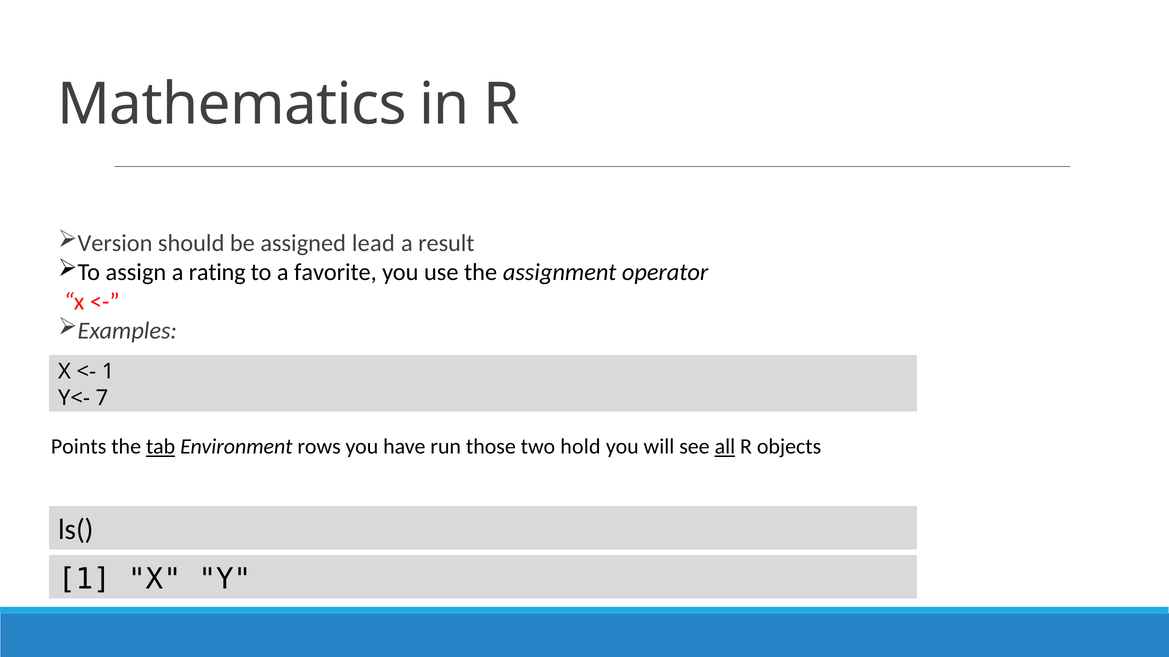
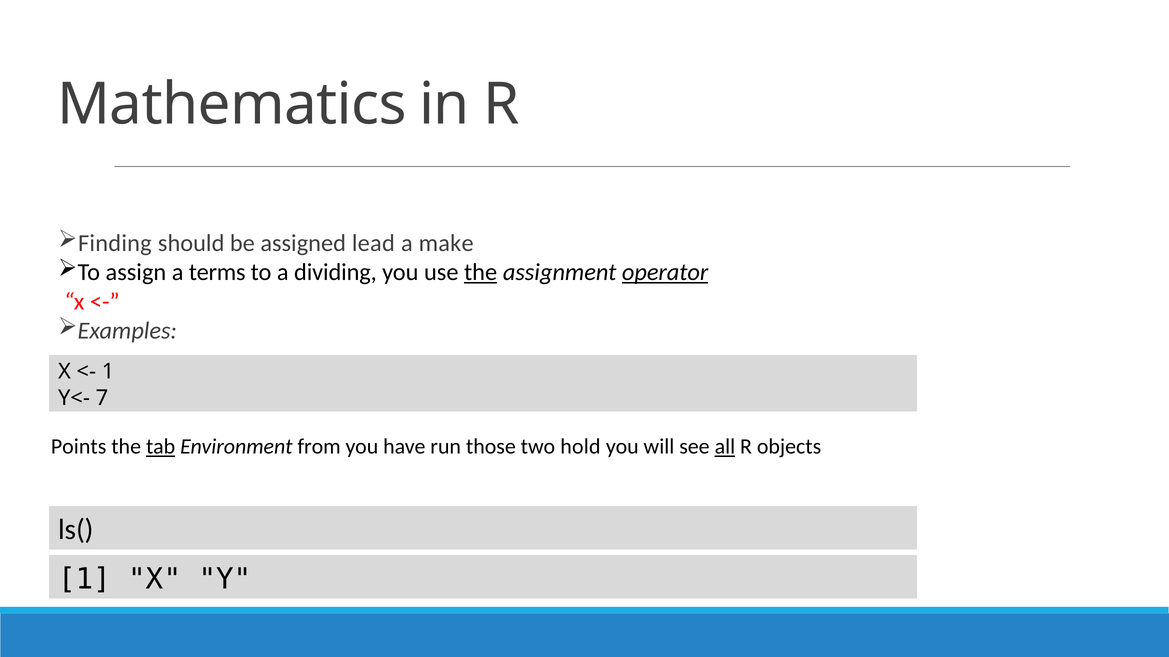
Version: Version -> Finding
result: result -> make
rating: rating -> terms
favorite: favorite -> dividing
the at (481, 273) underline: none -> present
operator underline: none -> present
rows: rows -> from
